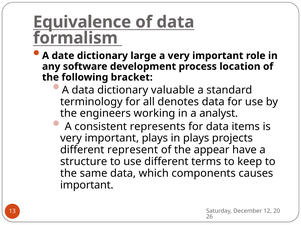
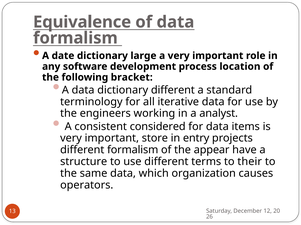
dictionary valuable: valuable -> different
denotes: denotes -> iterative
represents: represents -> considered
important plays: plays -> store
in plays: plays -> entry
different represent: represent -> formalism
keep: keep -> their
components: components -> organization
important at (87, 186): important -> operators
